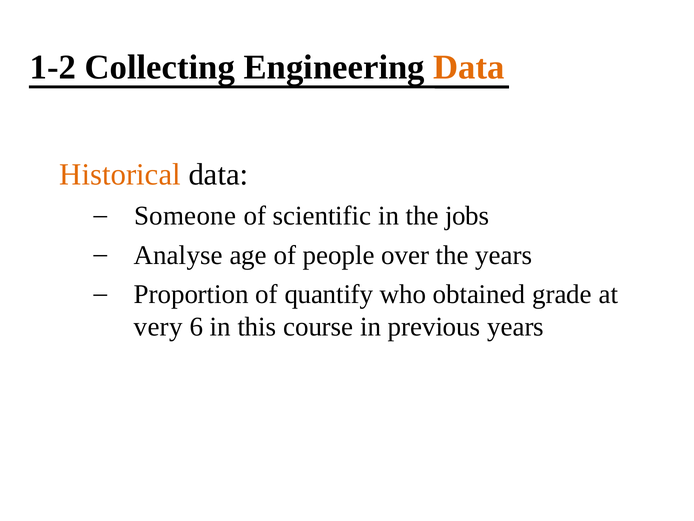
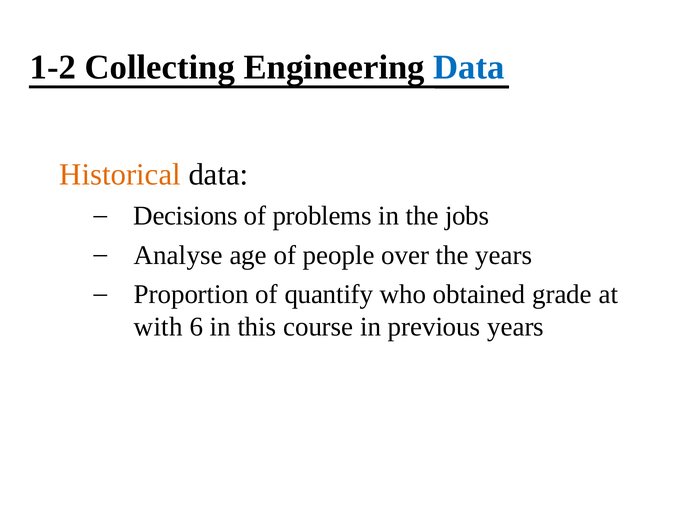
Data at (469, 67) colour: orange -> blue
Someone: Someone -> Decisions
scientific: scientific -> problems
very: very -> with
